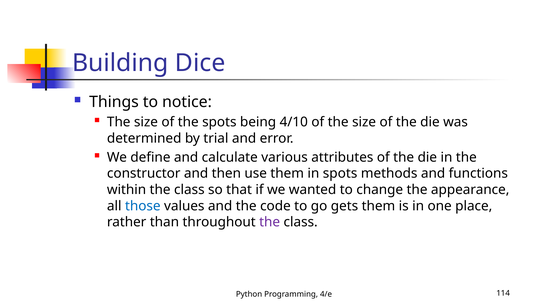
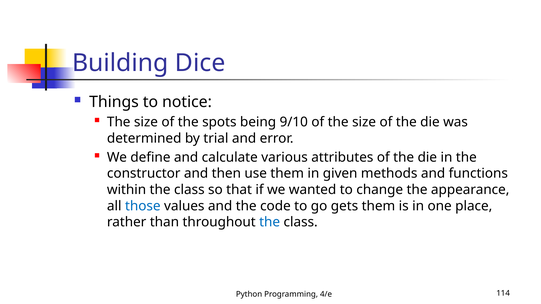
4/10: 4/10 -> 9/10
in spots: spots -> given
the at (270, 222) colour: purple -> blue
